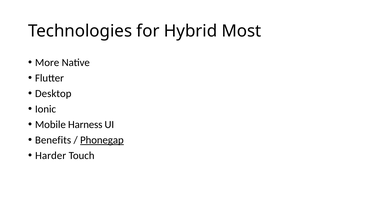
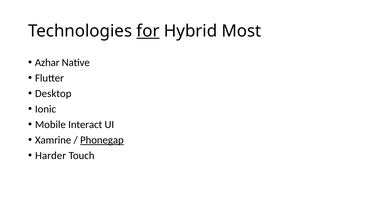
for underline: none -> present
More: More -> Azhar
Harness: Harness -> Interact
Benefits: Benefits -> Xamrine
